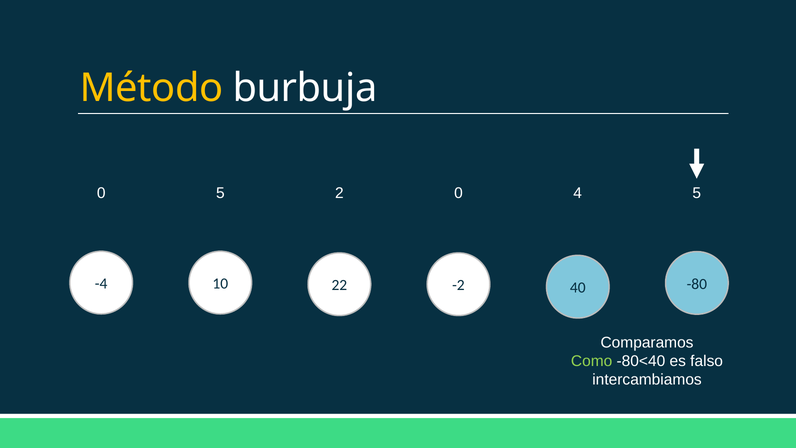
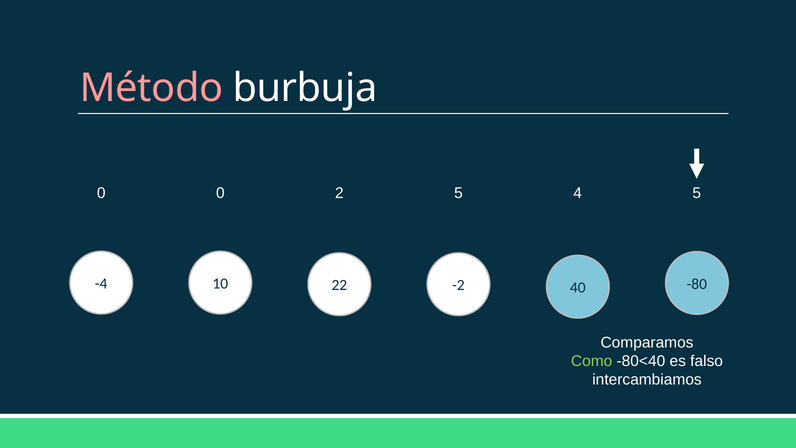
Método colour: yellow -> pink
0 5: 5 -> 0
2 0: 0 -> 5
